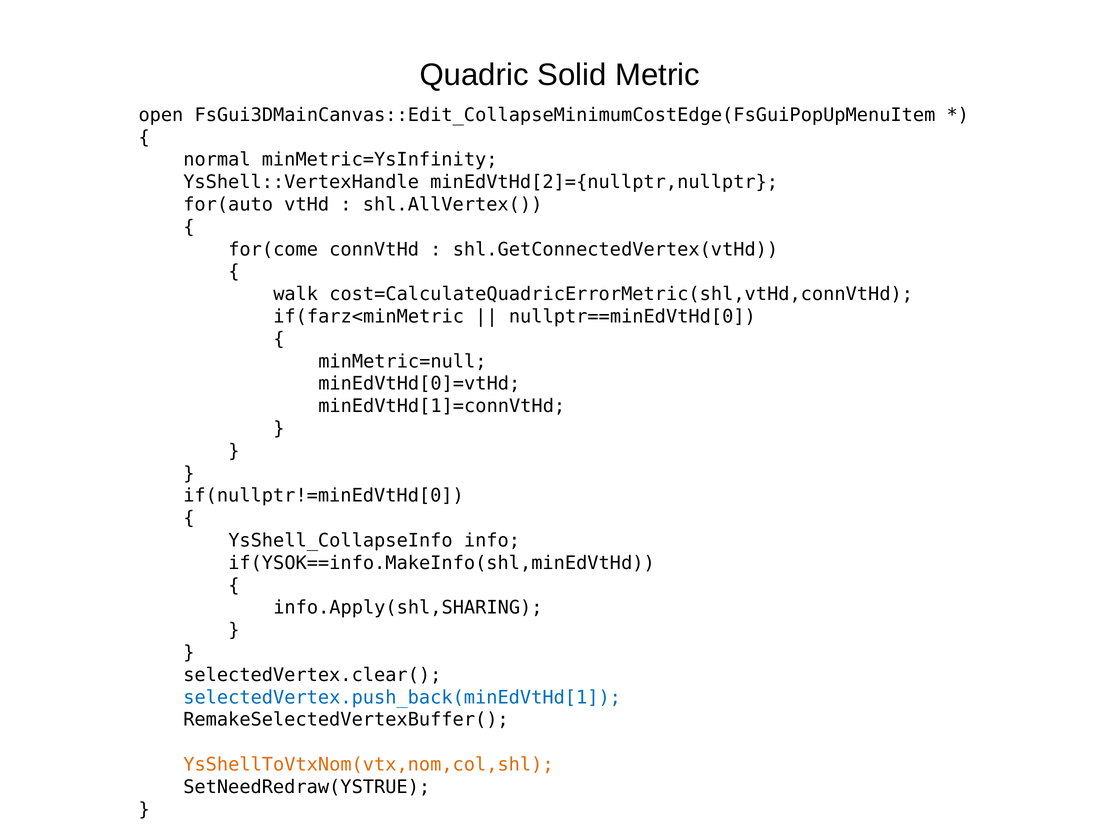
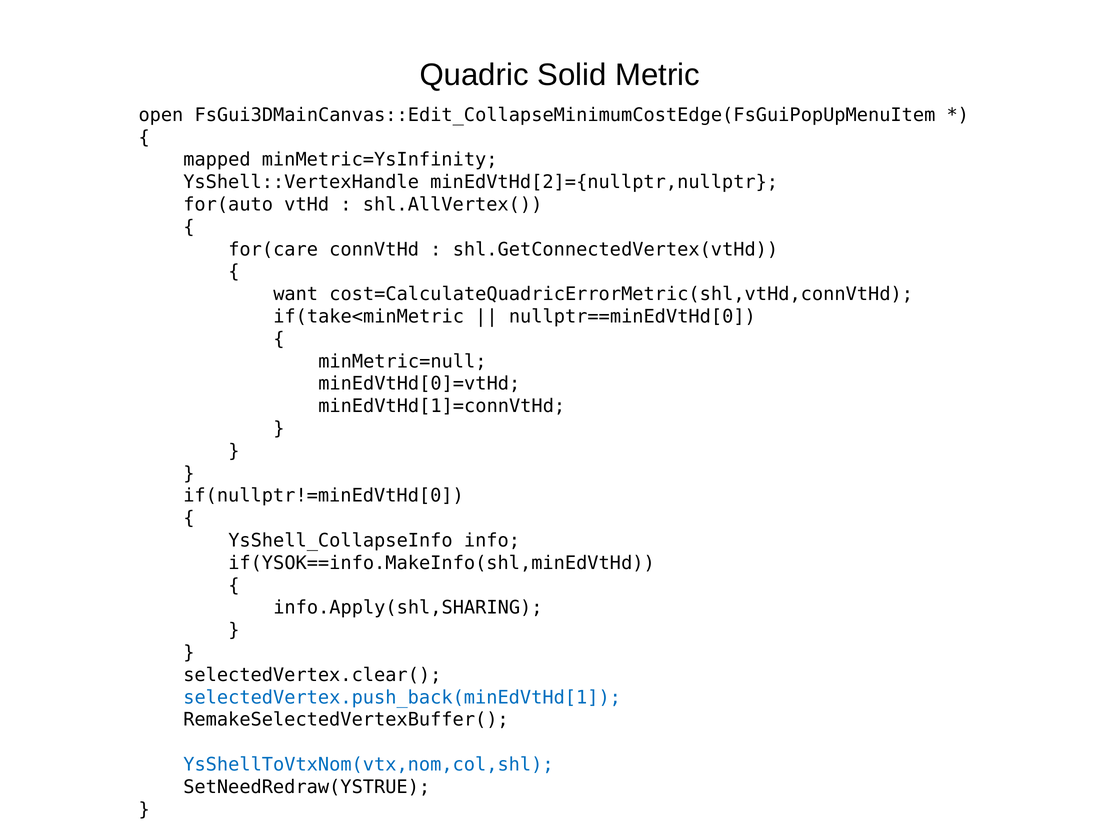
normal: normal -> mapped
for(come: for(come -> for(care
walk: walk -> want
if(farz<minMetric: if(farz<minMetric -> if(take<minMetric
YsShellToVtxNom(vtx,nom,col,shl colour: orange -> blue
